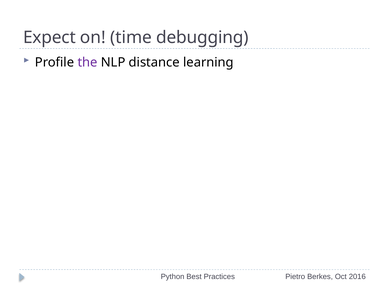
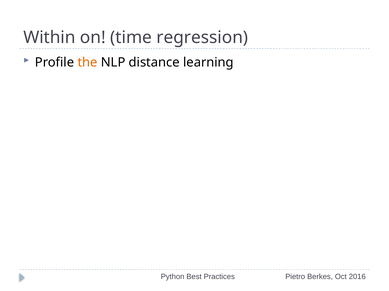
Expect: Expect -> Within
debugging: debugging -> regression
the colour: purple -> orange
